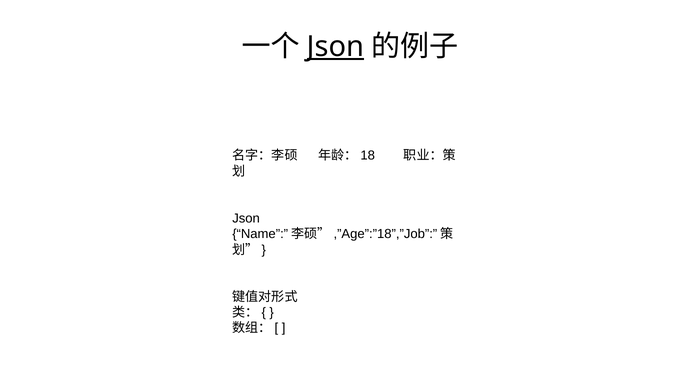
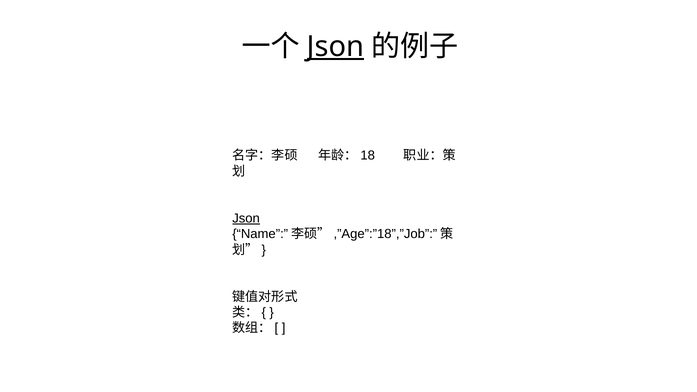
Json at (246, 218) underline: none -> present
